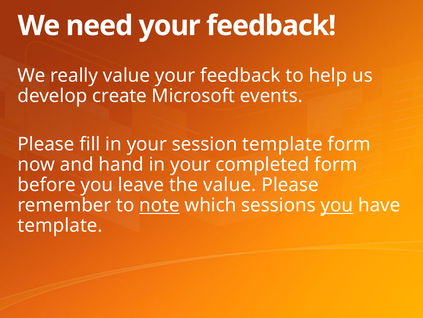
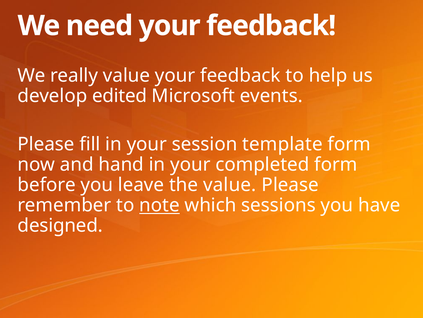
create: create -> edited
you at (337, 205) underline: present -> none
template at (60, 225): template -> designed
